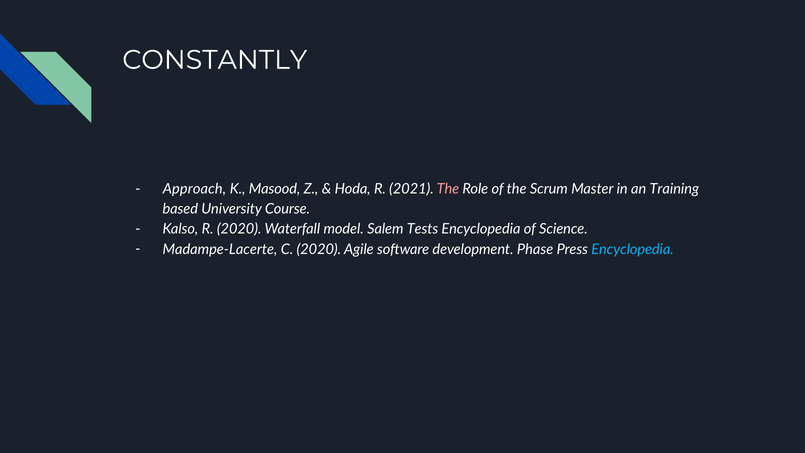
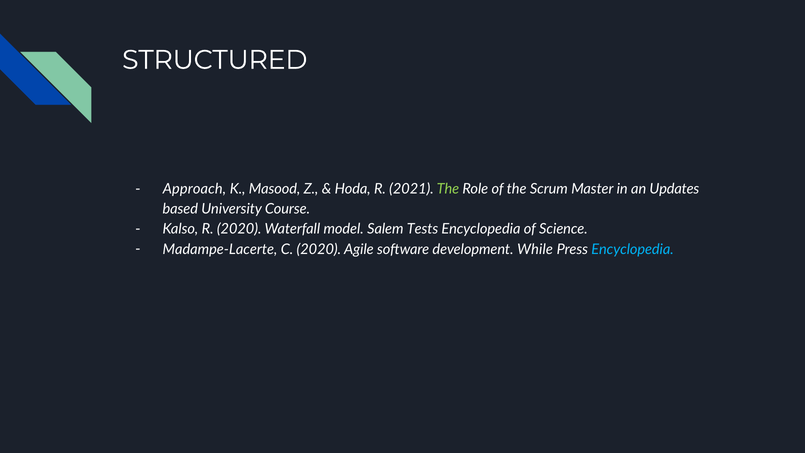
CONSTANTLY: CONSTANTLY -> STRUCTURED
The at (448, 189) colour: pink -> light green
Training: Training -> Updates
Phase: Phase -> While
